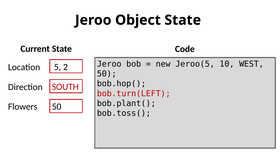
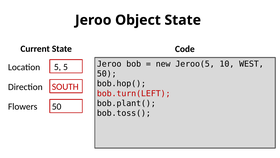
5 2: 2 -> 5
